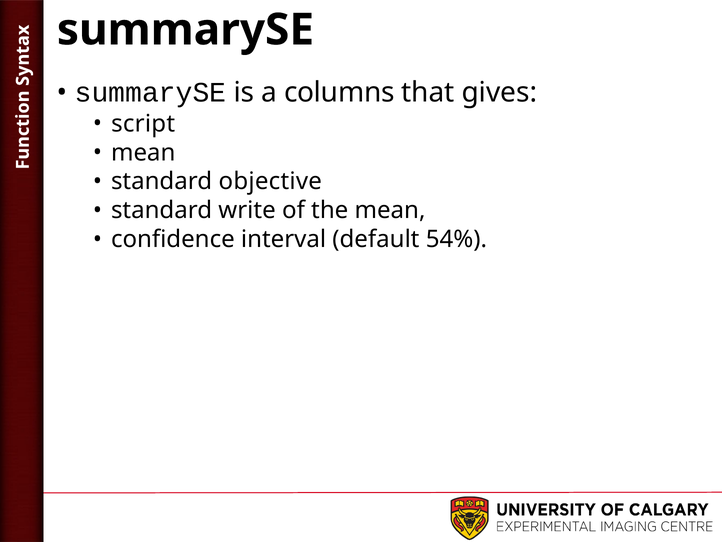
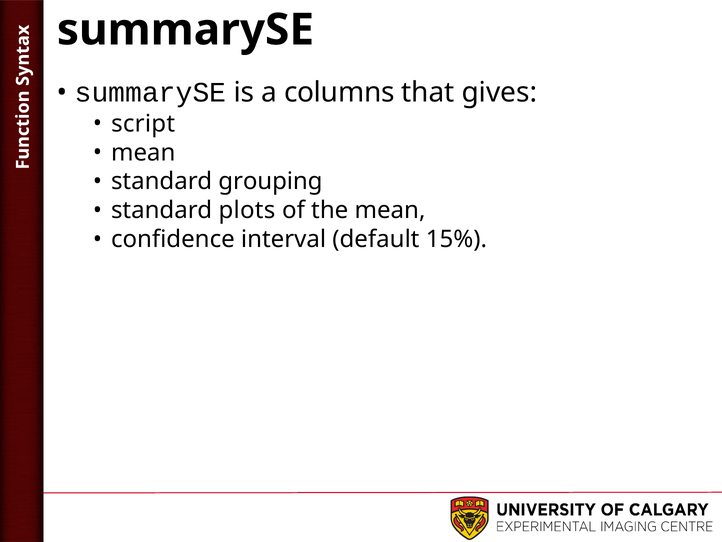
objective: objective -> grouping
write: write -> plots
54%: 54% -> 15%
